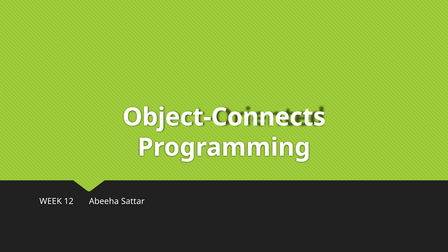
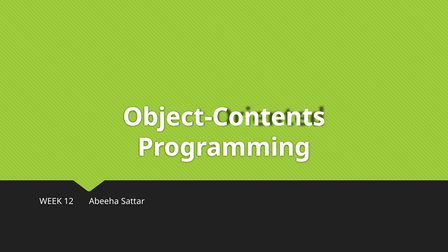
Object-Connects: Object-Connects -> Object-Contents
